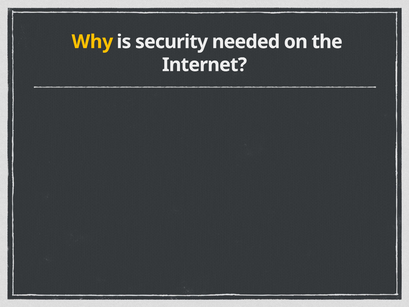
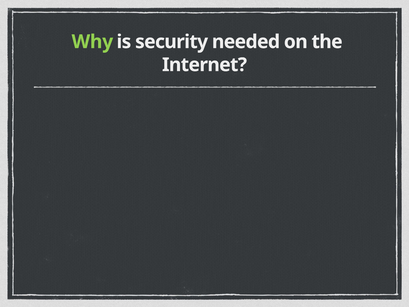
Why colour: yellow -> light green
